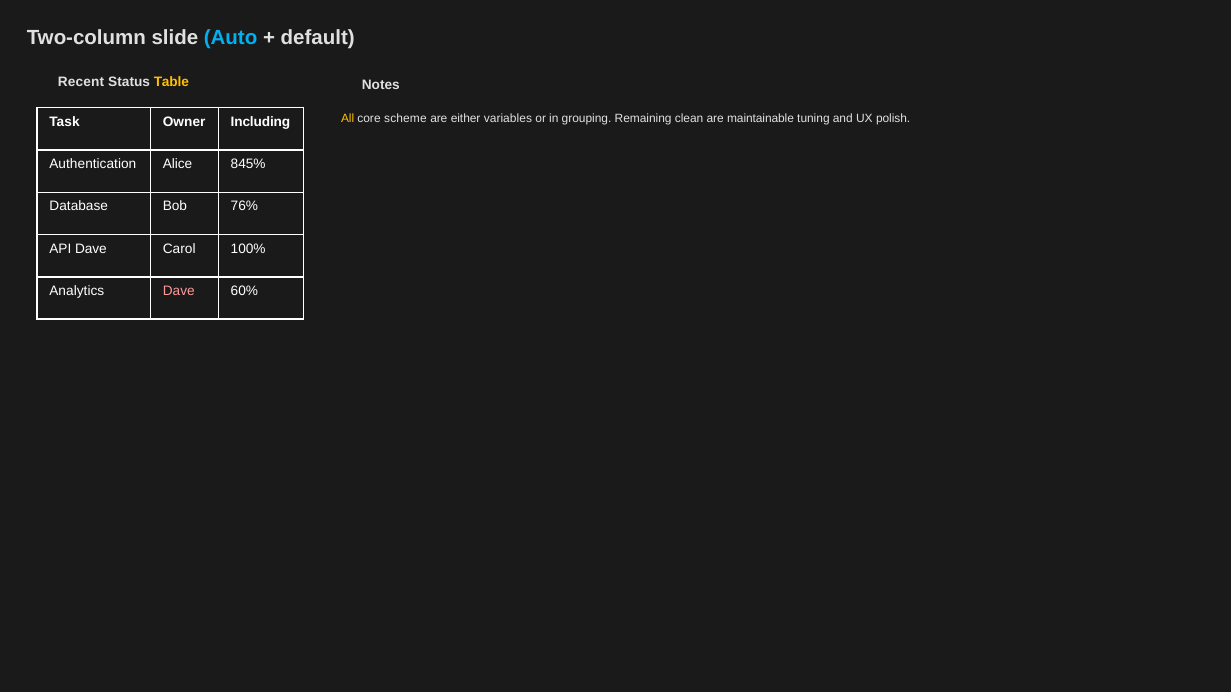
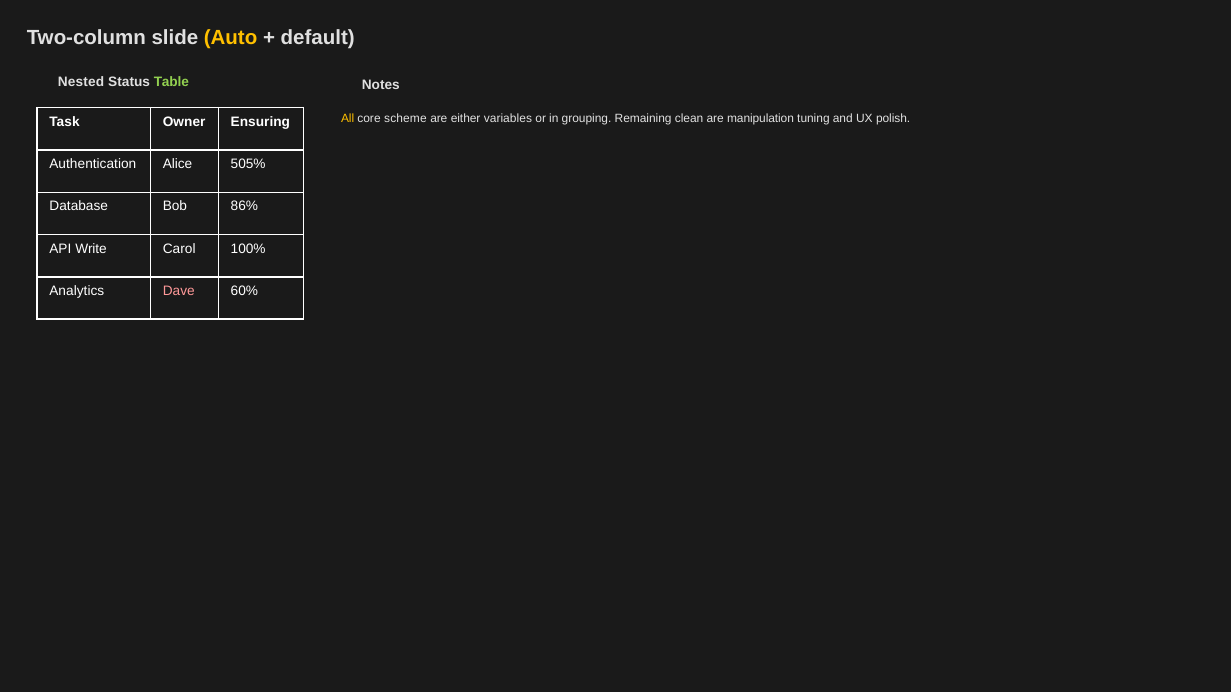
Auto colour: light blue -> yellow
Recent: Recent -> Nested
Table colour: yellow -> light green
maintainable: maintainable -> manipulation
Including: Including -> Ensuring
845%: 845% -> 505%
76%: 76% -> 86%
API Dave: Dave -> Write
